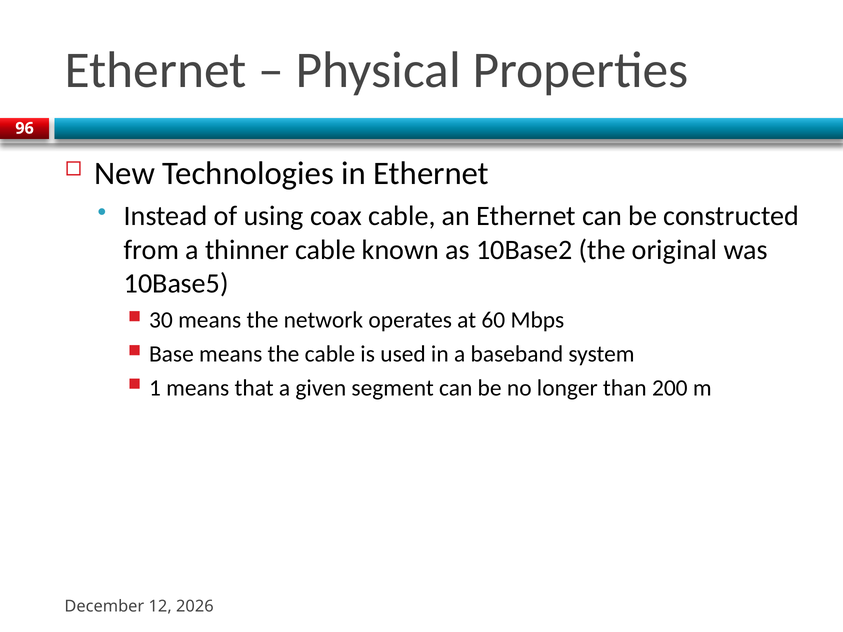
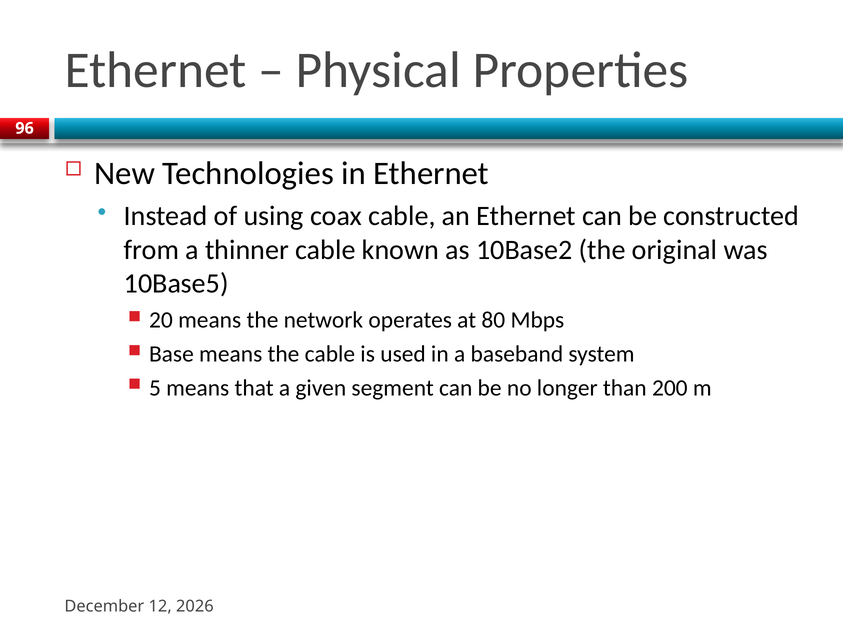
30: 30 -> 20
60: 60 -> 80
1: 1 -> 5
